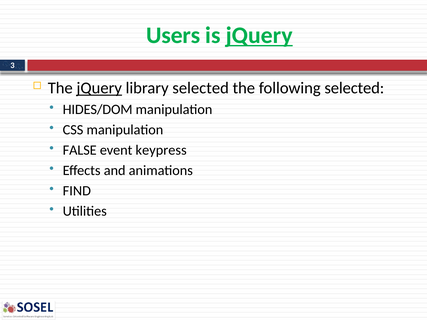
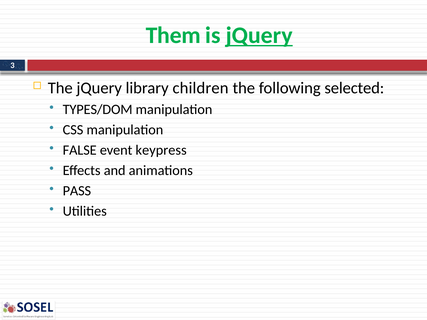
Users: Users -> Them
jQuery at (99, 88) underline: present -> none
library selected: selected -> children
HIDES/DOM: HIDES/DOM -> TYPES/DOM
FIND: FIND -> PASS
